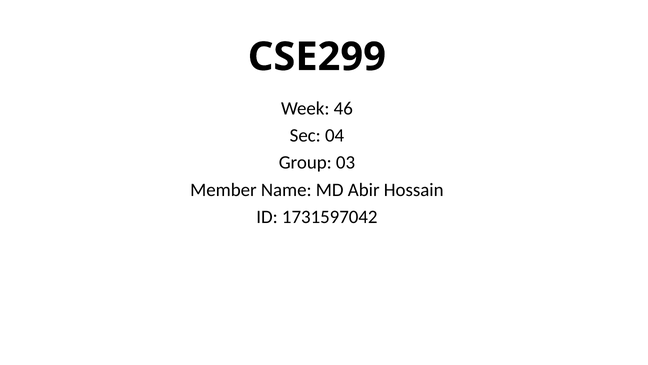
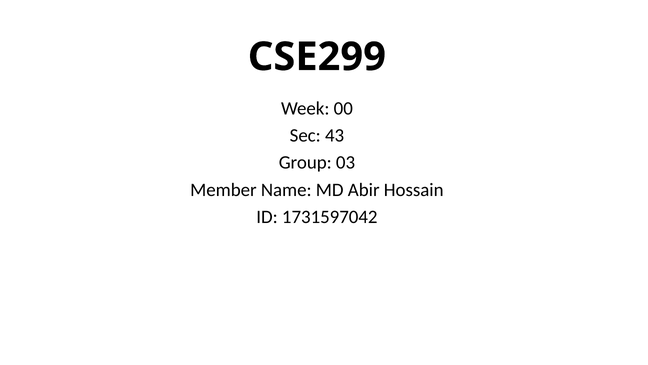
46: 46 -> 00
04: 04 -> 43
